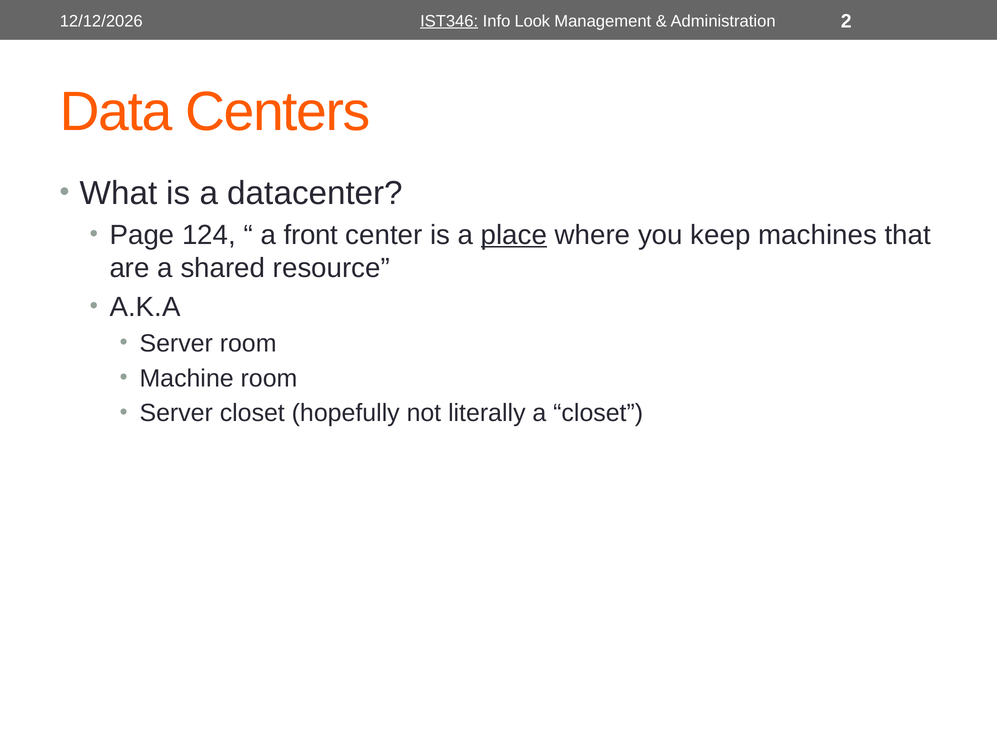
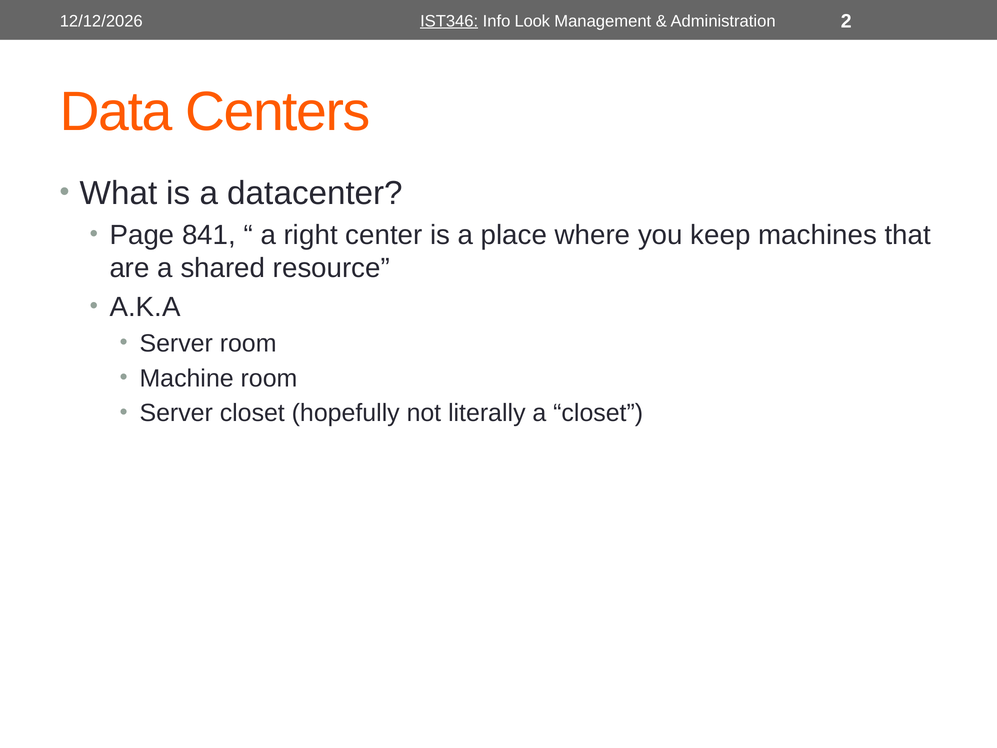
124: 124 -> 841
front: front -> right
place underline: present -> none
